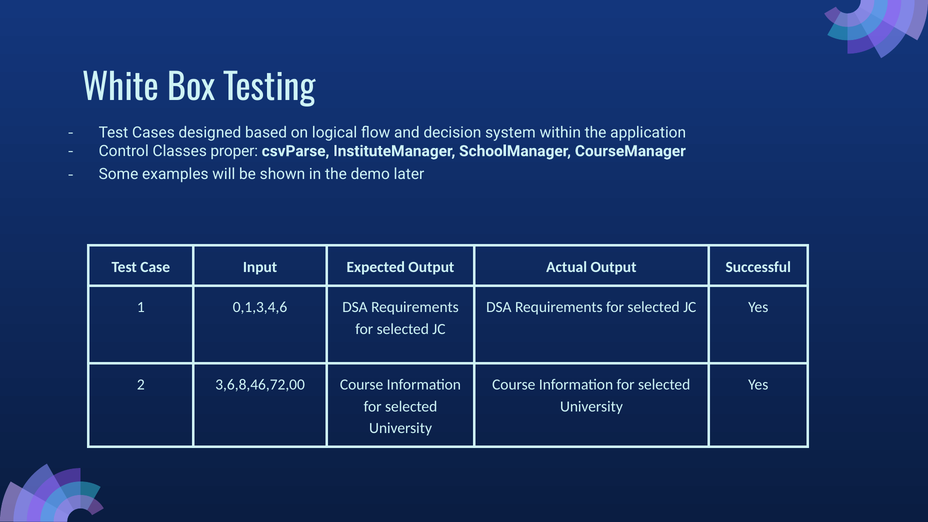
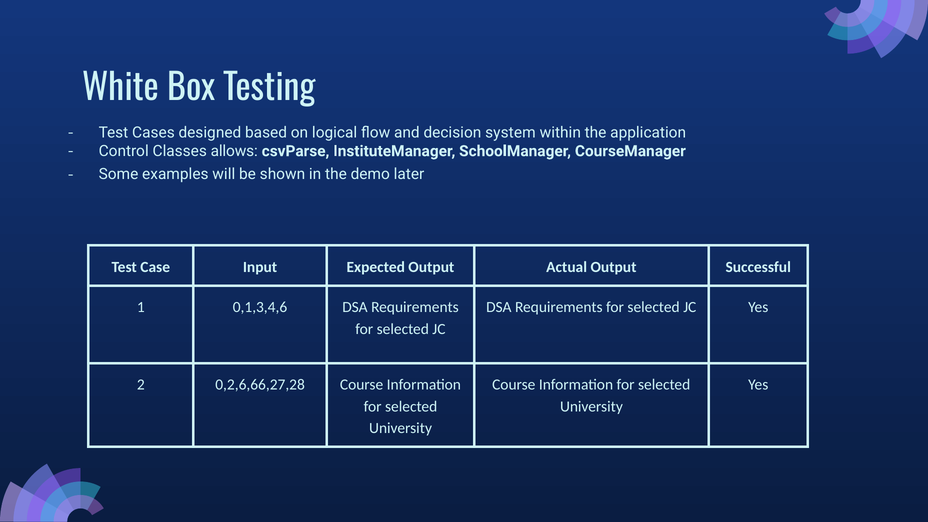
proper: proper -> allows
3,6,8,46,72,00: 3,6,8,46,72,00 -> 0,2,6,66,27,28
